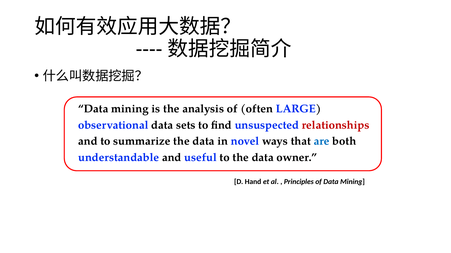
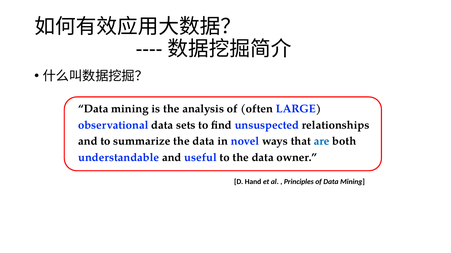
relationships colour: red -> black
